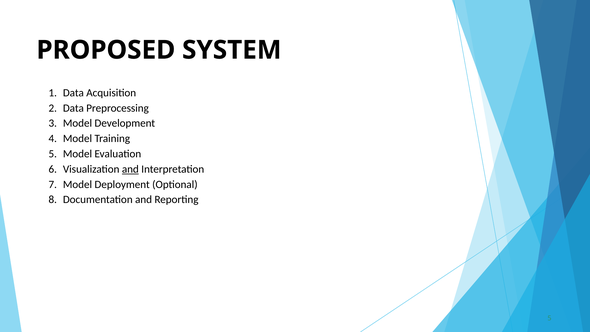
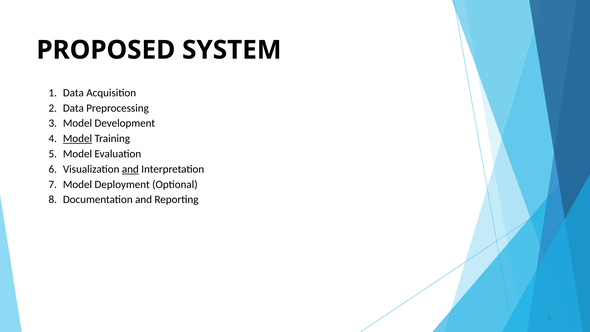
Model at (78, 139) underline: none -> present
